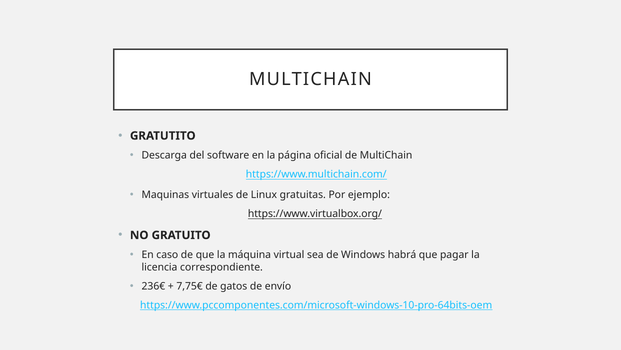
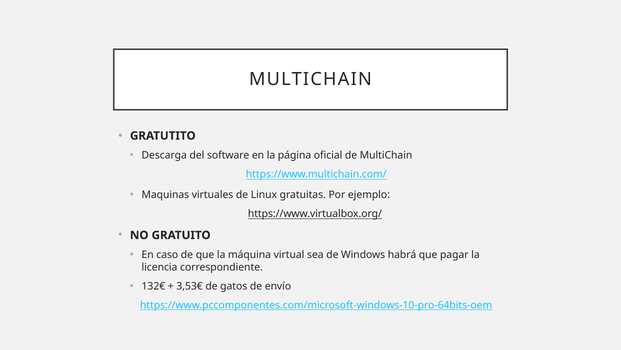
236€: 236€ -> 132€
7,75€: 7,75€ -> 3,53€
